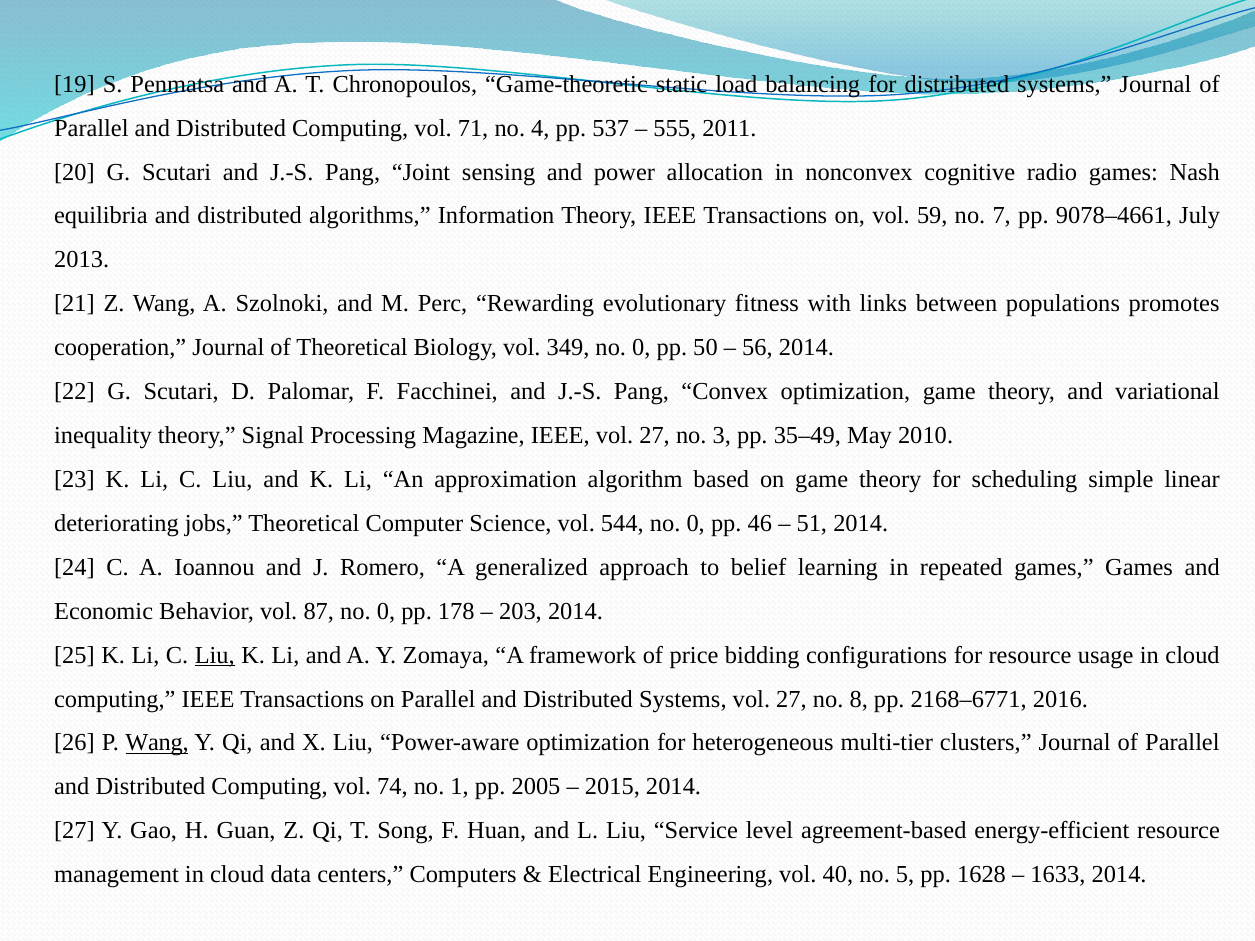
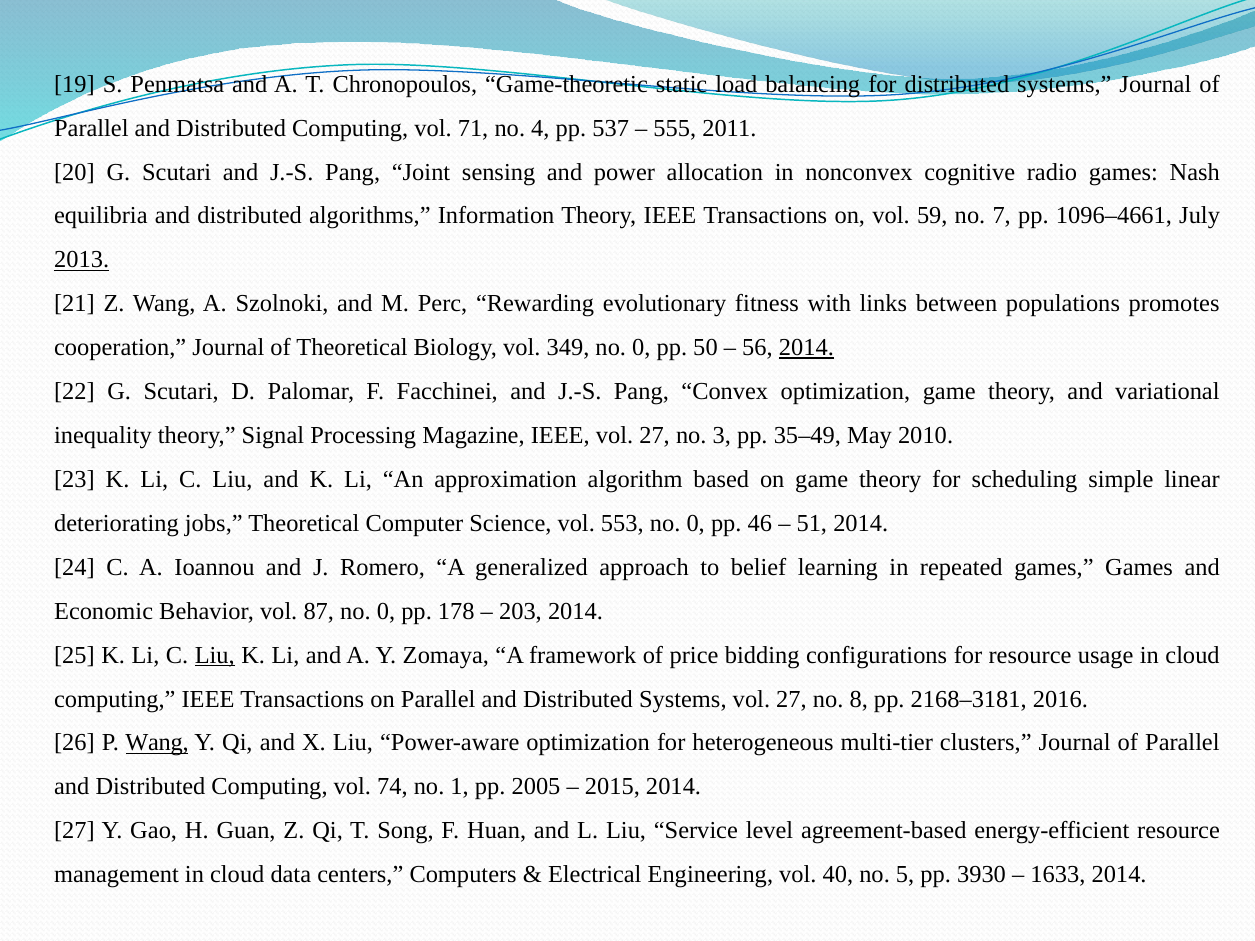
9078–4661: 9078–4661 -> 1096–4661
2013 underline: none -> present
2014 at (806, 348) underline: none -> present
544: 544 -> 553
2168–6771: 2168–6771 -> 2168–3181
1628: 1628 -> 3930
